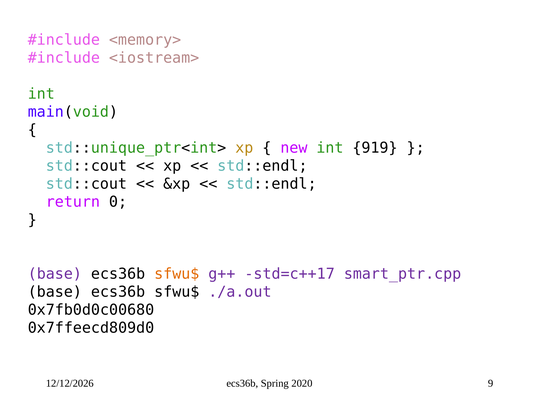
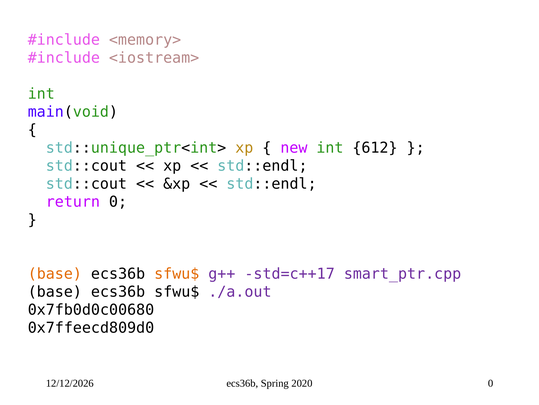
919: 919 -> 612
base at (55, 273) colour: purple -> orange
2020 9: 9 -> 0
